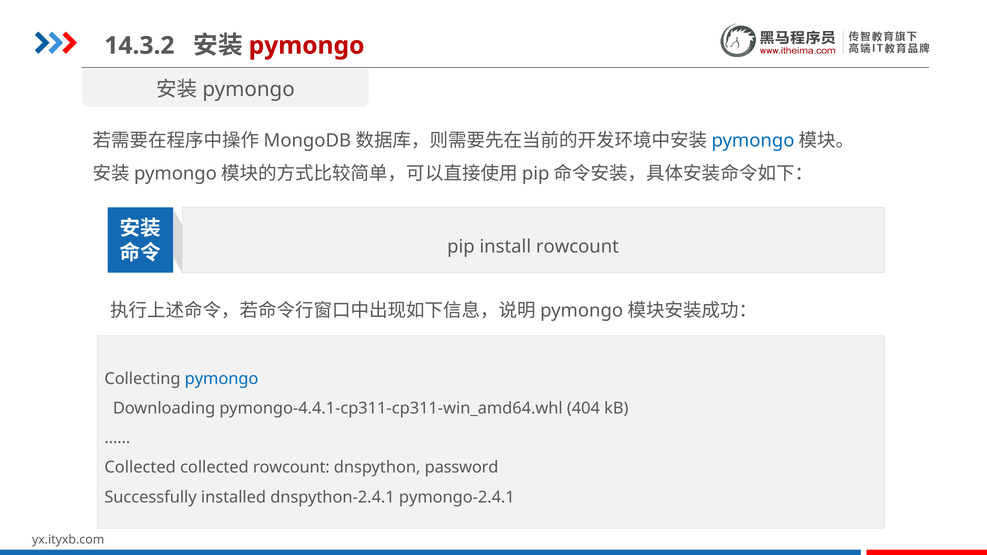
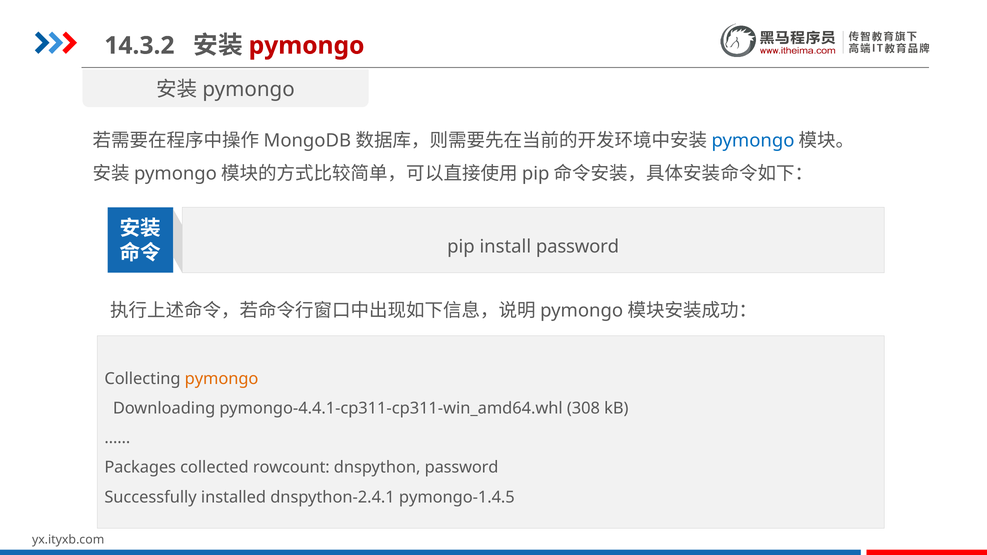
install rowcount: rowcount -> password
pymongo at (222, 379) colour: blue -> orange
404: 404 -> 308
Collected at (140, 468): Collected -> Packages
pymongo-2.4.1: pymongo-2.4.1 -> pymongo-1.4.5
